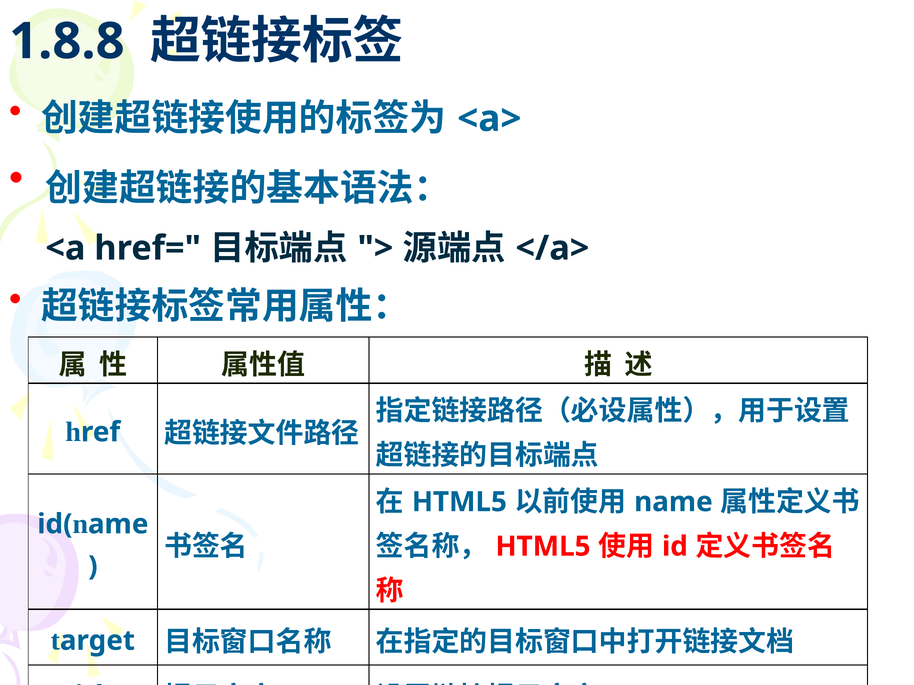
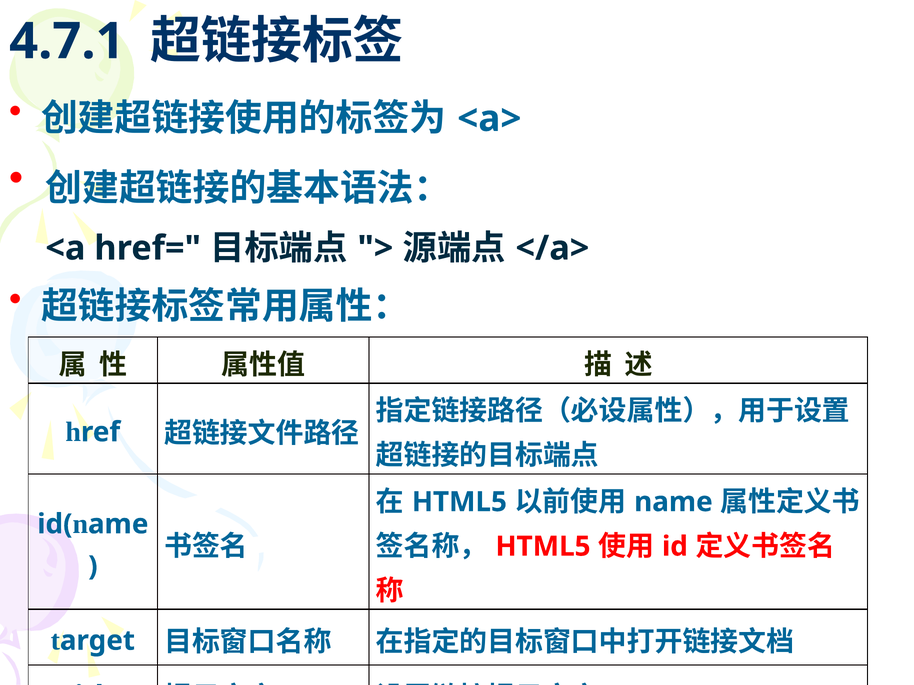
1.8.8: 1.8.8 -> 4.7.1
